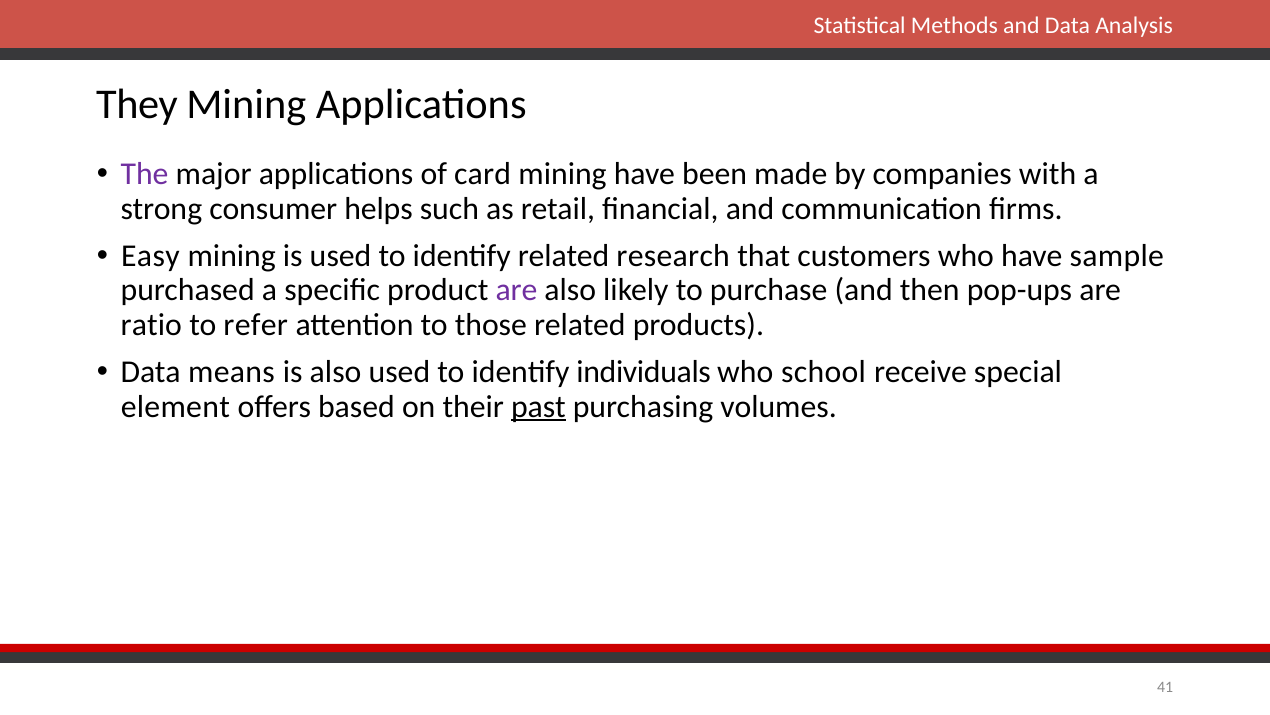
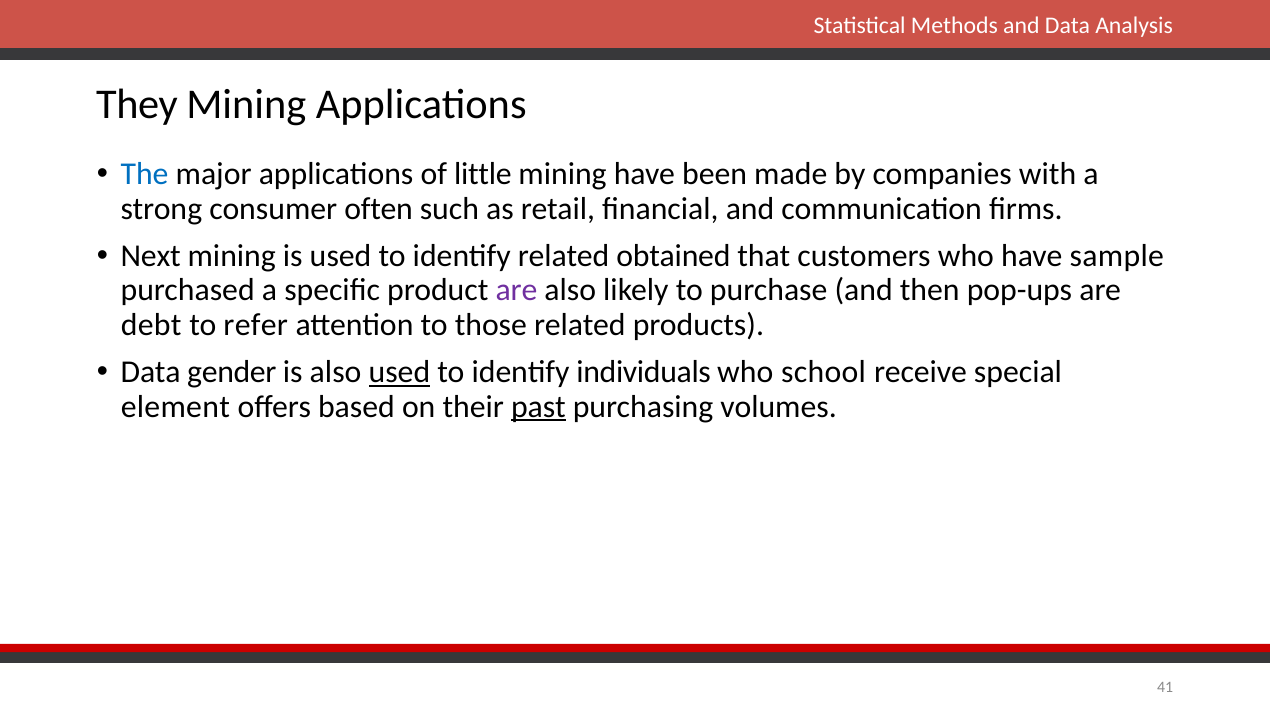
The colour: purple -> blue
card: card -> little
helps: helps -> often
Easy: Easy -> Next
research: research -> obtained
ratio: ratio -> debt
means: means -> gender
used at (399, 372) underline: none -> present
